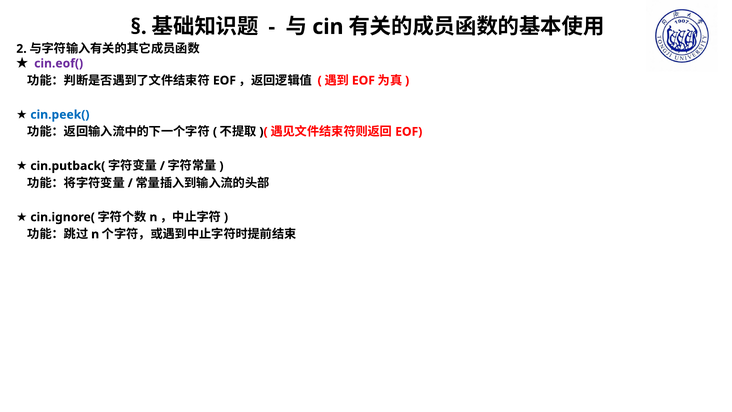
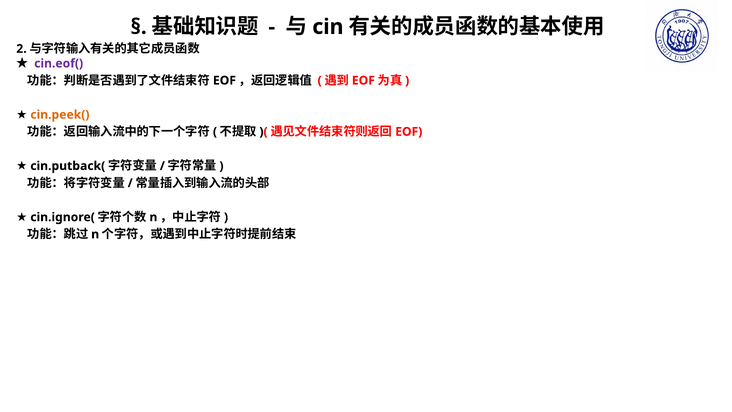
cin.peek( colour: blue -> orange
